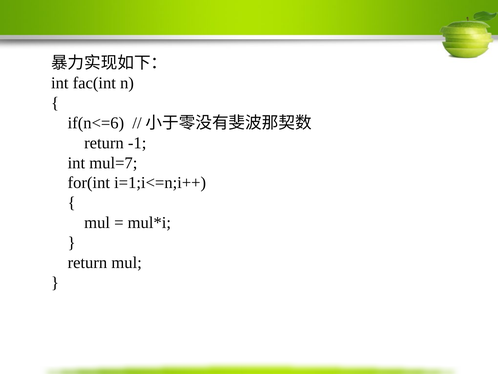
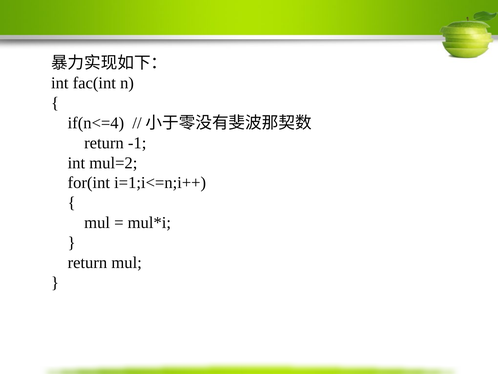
if(n<=6: if(n<=6 -> if(n<=4
mul=7: mul=7 -> mul=2
